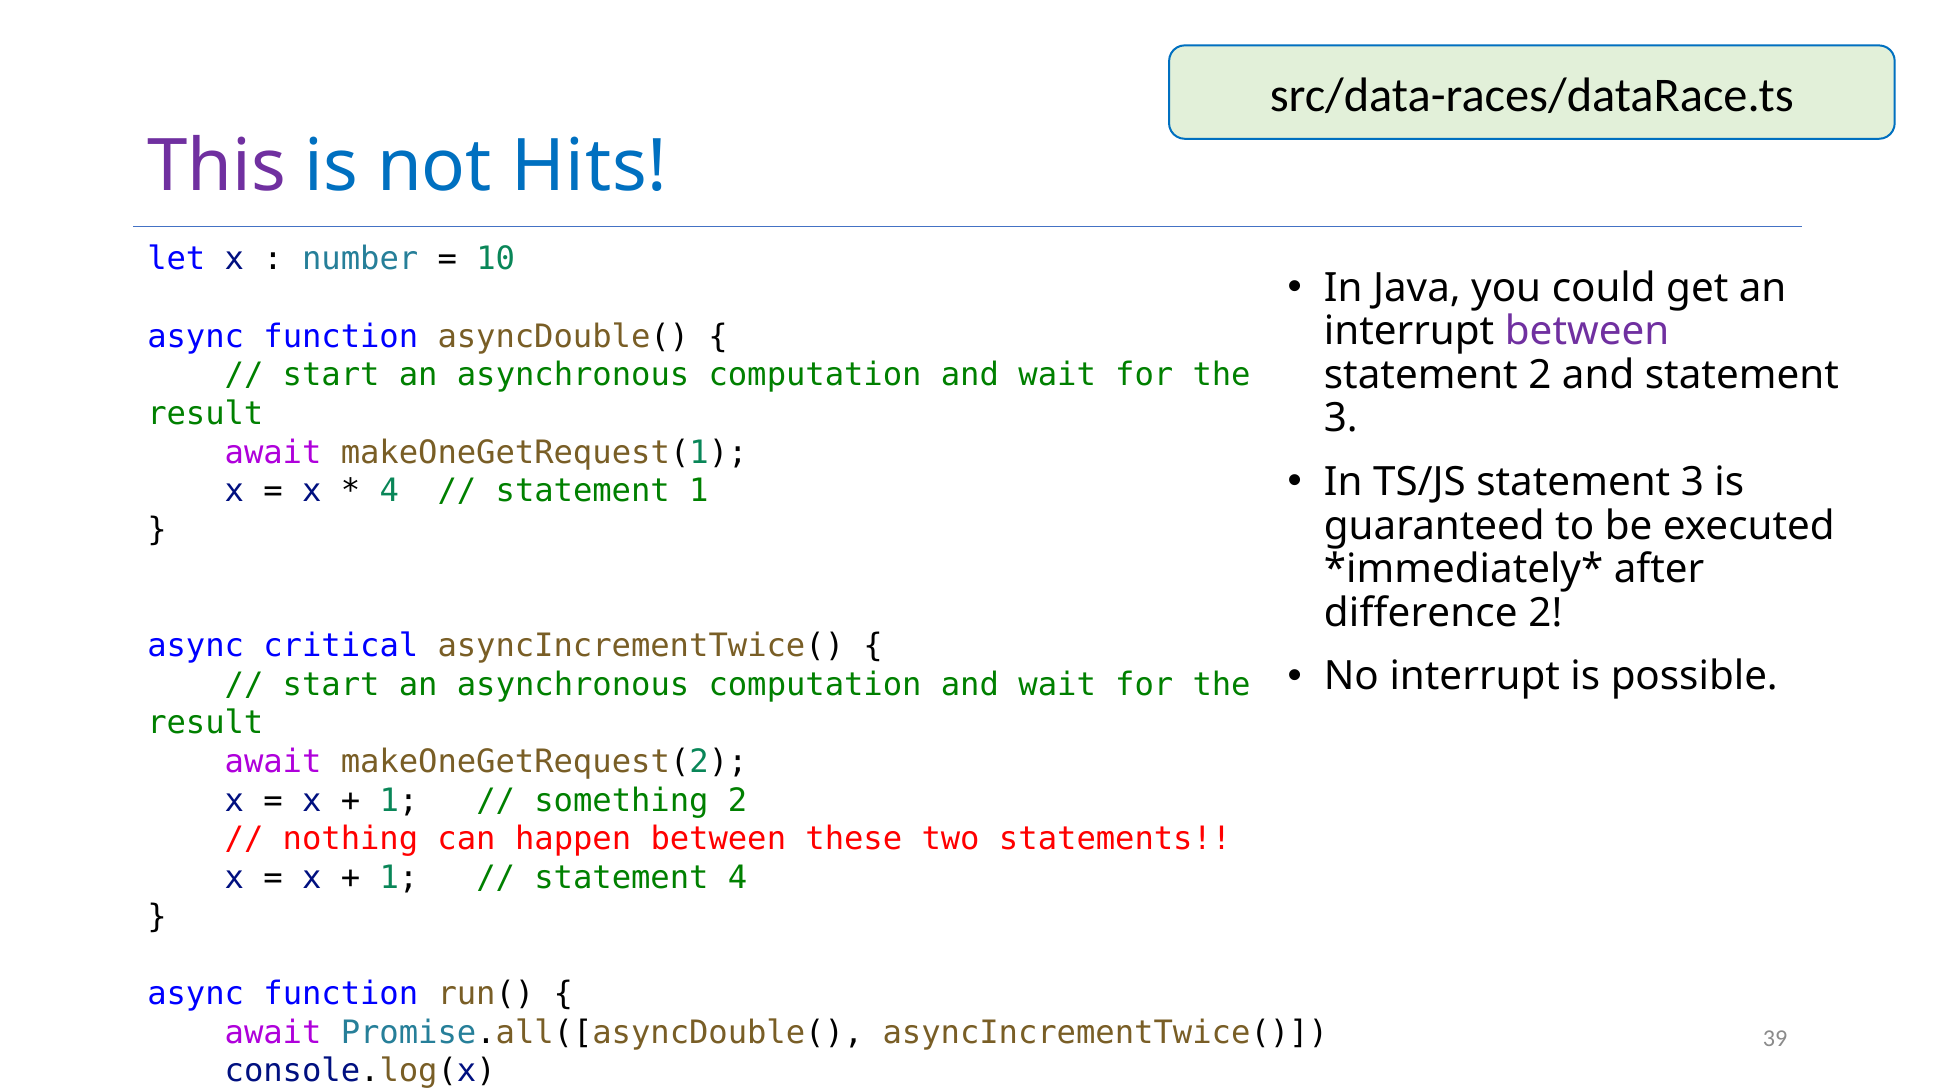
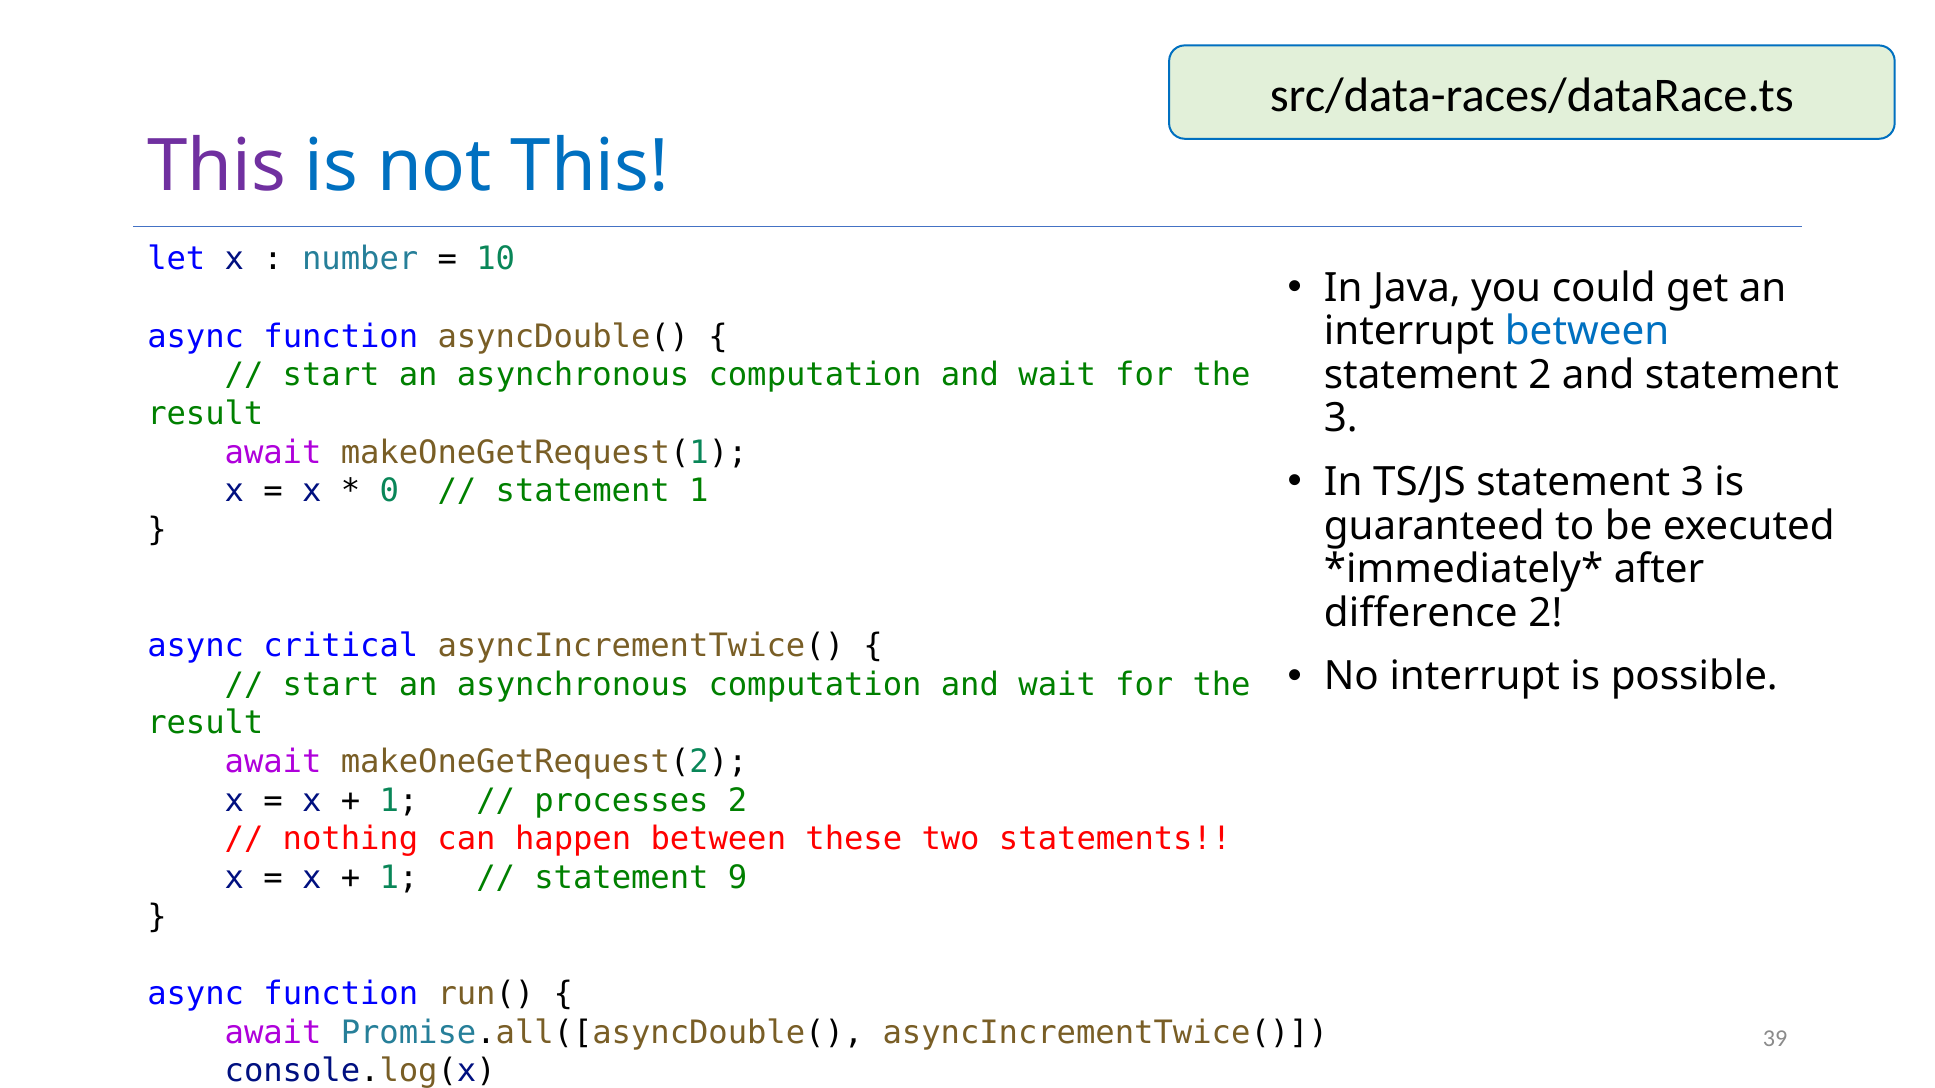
not Hits: Hits -> This
between at (1587, 331) colour: purple -> blue
4 at (389, 491): 4 -> 0
something: something -> processes
statement 4: 4 -> 9
